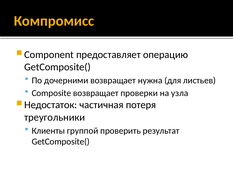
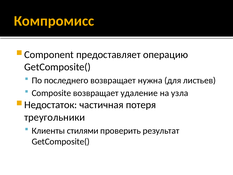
дочерними: дочерними -> последнего
проверки: проверки -> удаление
группой: группой -> стилями
